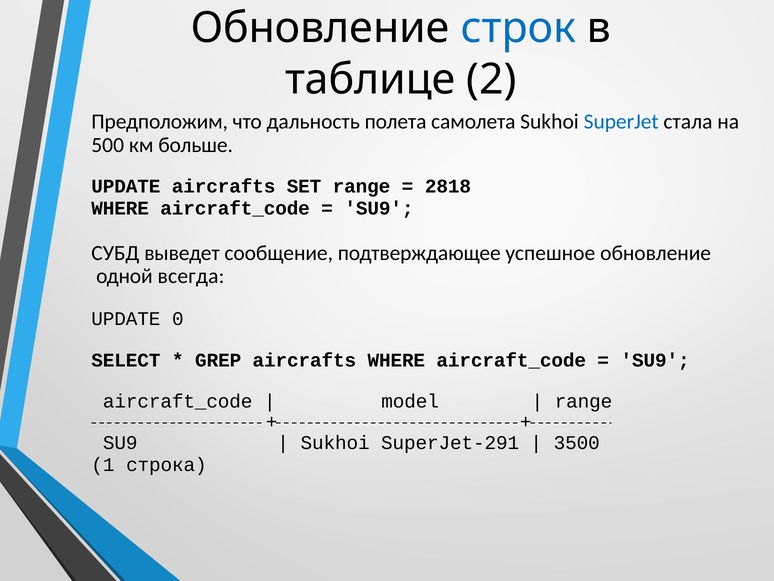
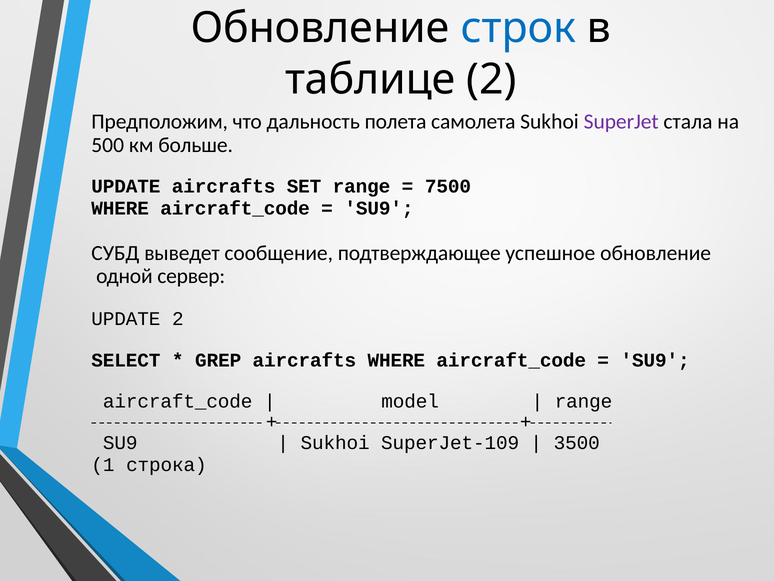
SuperJet colour: blue -> purple
2818: 2818 -> 7500
всегда: всегда -> сервер
UPDATE 0: 0 -> 2
SuperJet-291: SuperJet-291 -> SuperJet-109
